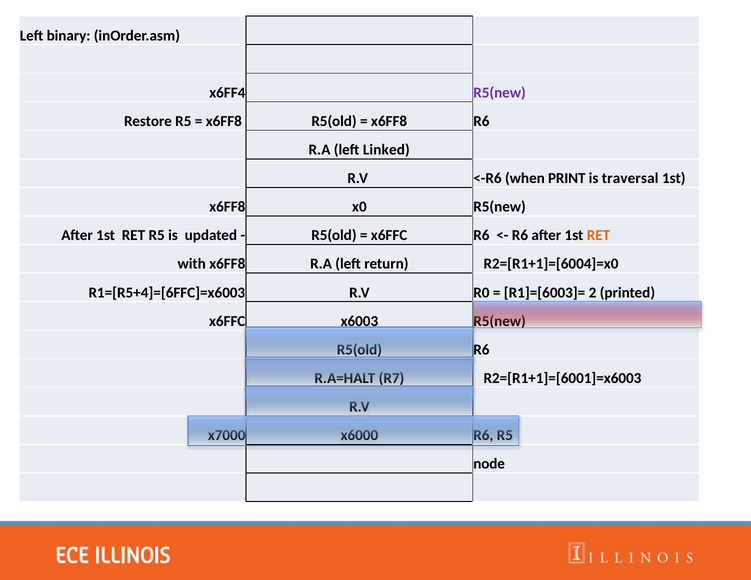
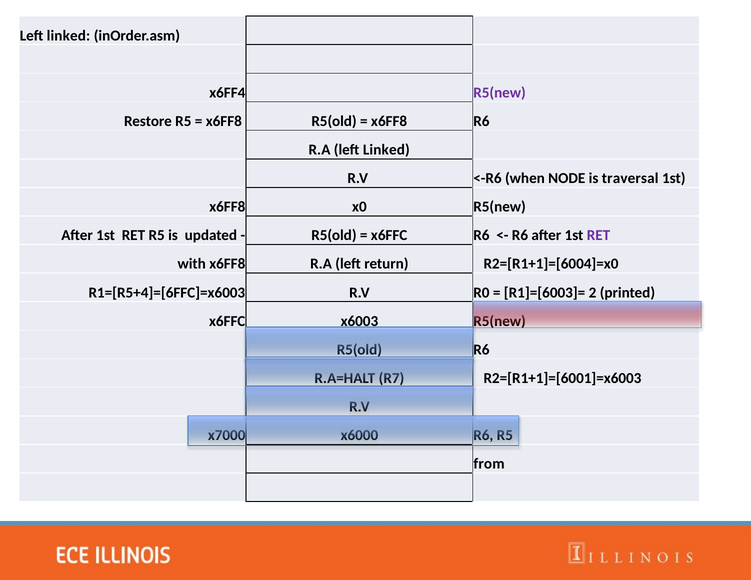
binary at (69, 36): binary -> linked
PRINT: PRINT -> NODE
RET at (599, 236) colour: orange -> purple
node: node -> from
